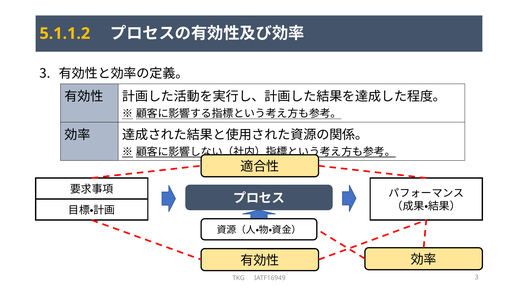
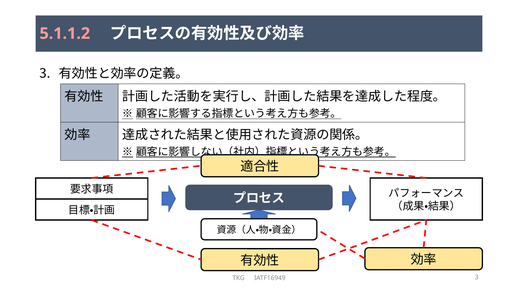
5.1.1.2 colour: yellow -> pink
